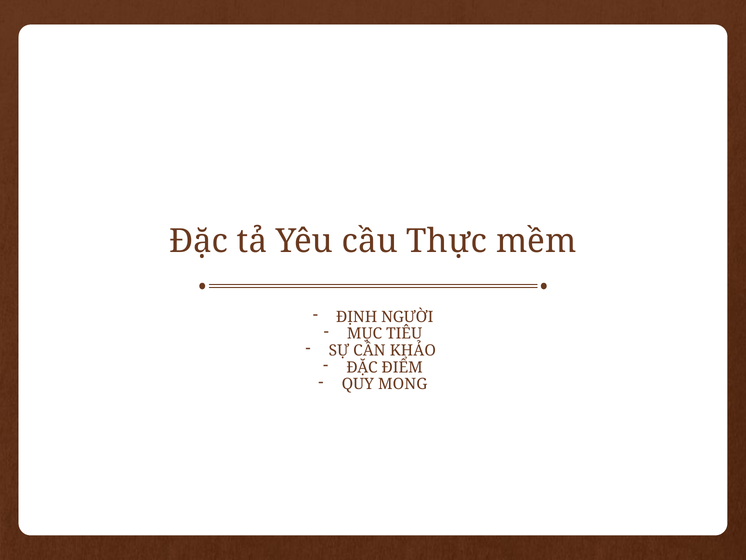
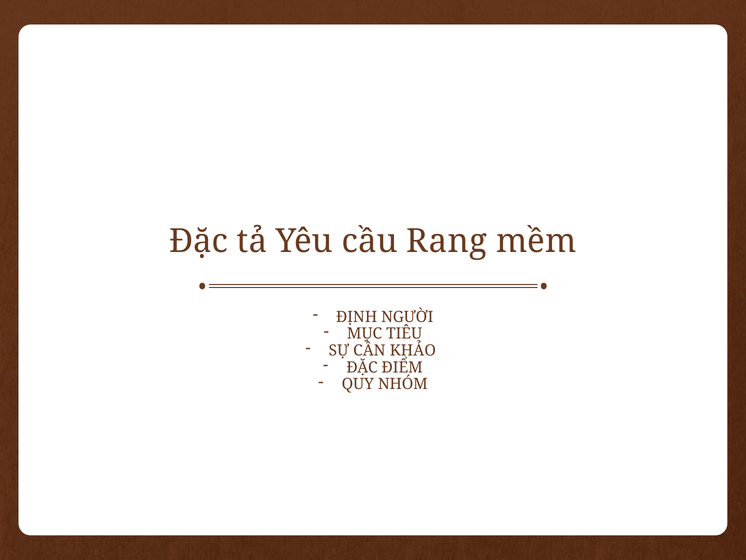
Thực: Thực -> Rang
MONG: MONG -> NHÓM
